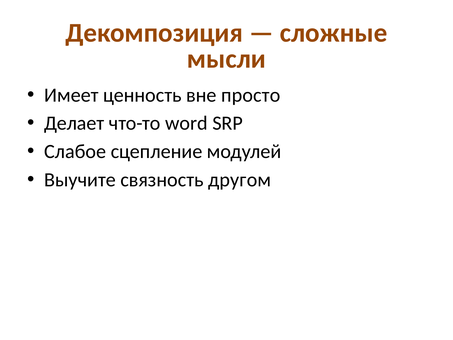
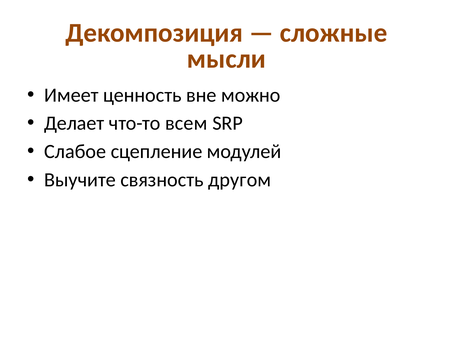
просто: просто -> можно
word: word -> всем
